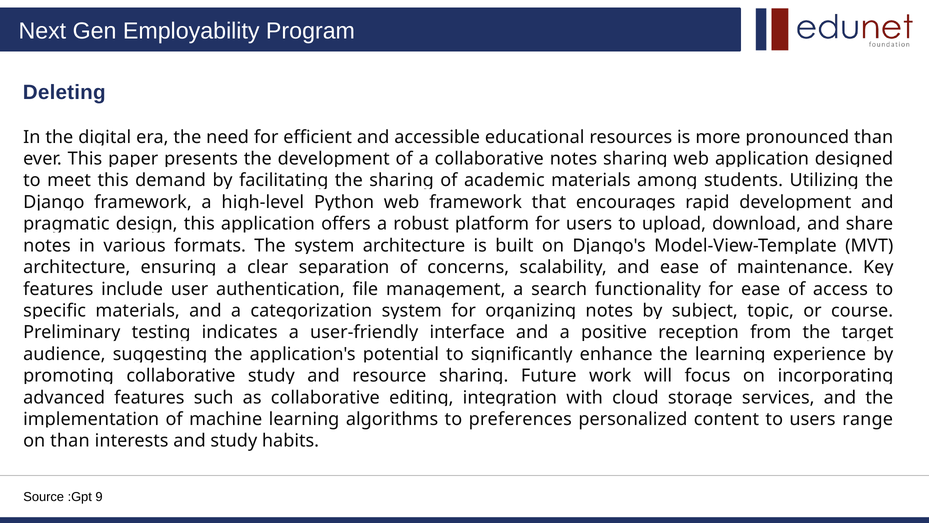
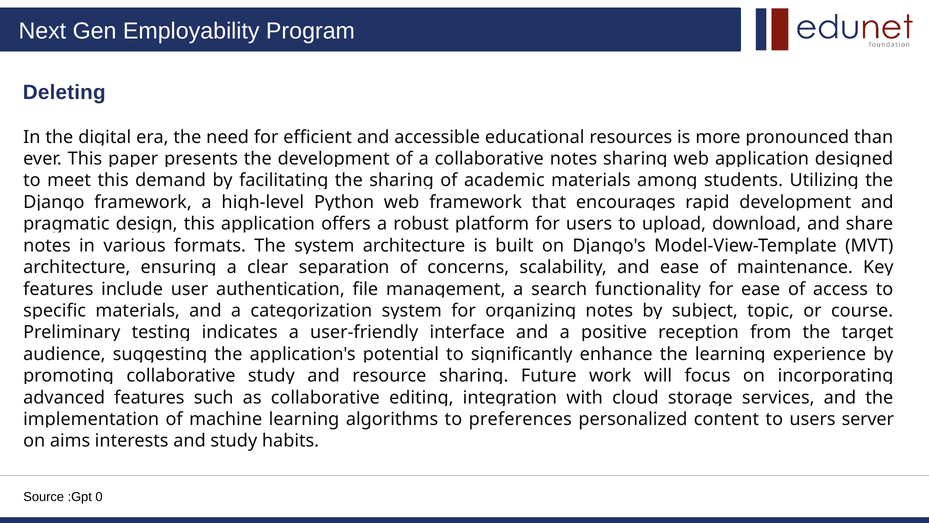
range: range -> server
on than: than -> aims
9: 9 -> 0
